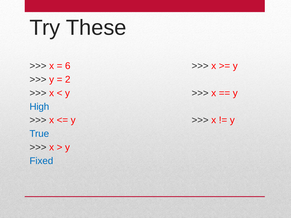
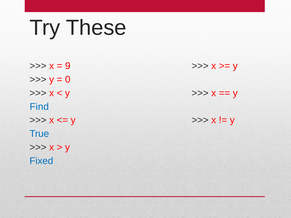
6: 6 -> 9
2: 2 -> 0
High: High -> Find
